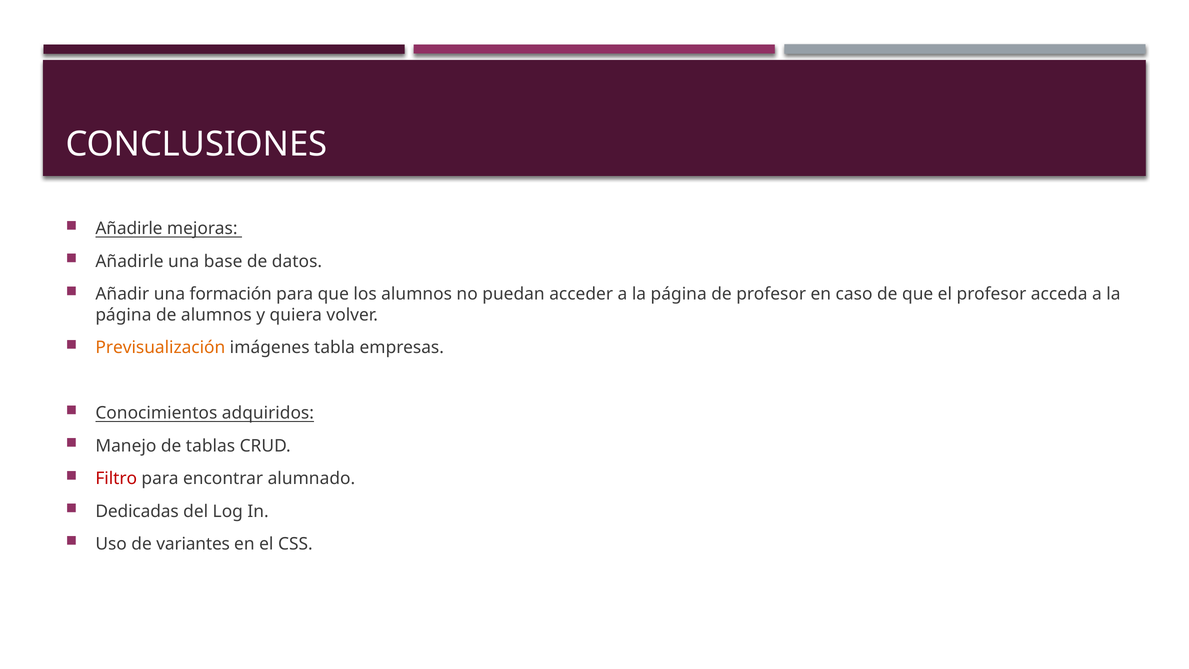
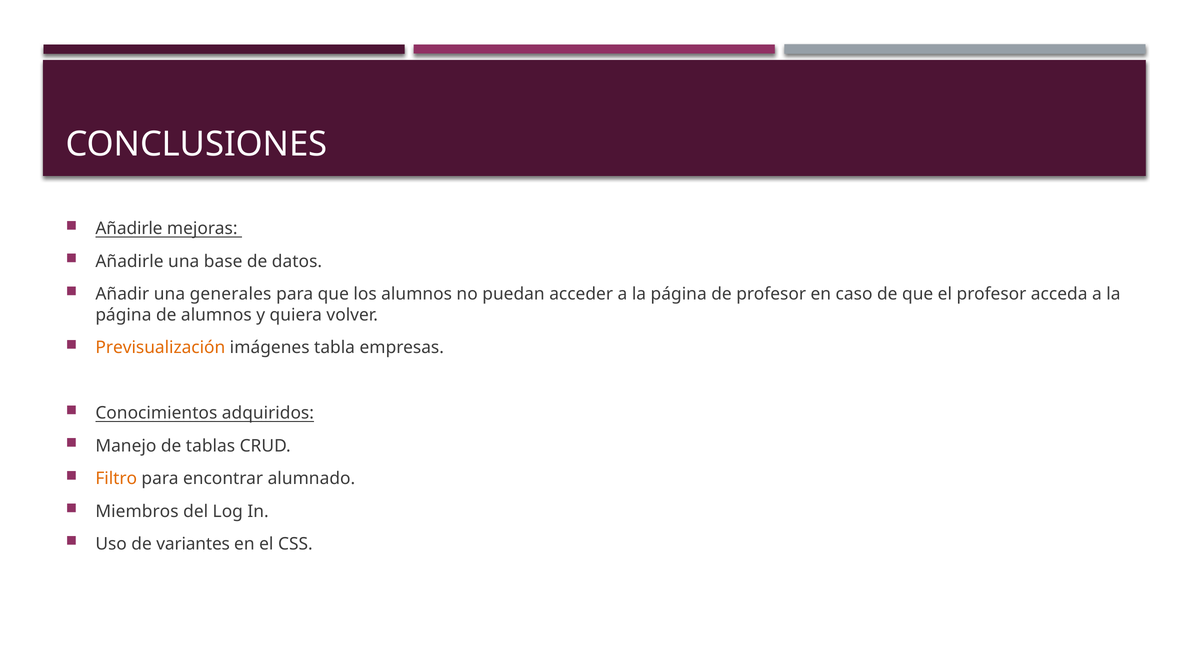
formación: formación -> generales
Filtro colour: red -> orange
Dedicadas: Dedicadas -> Miembros
